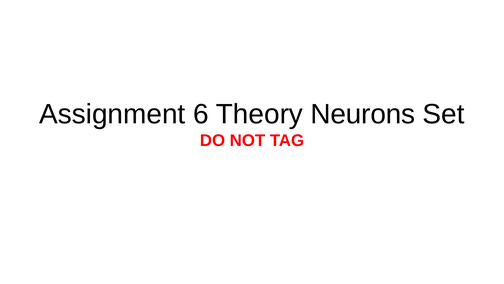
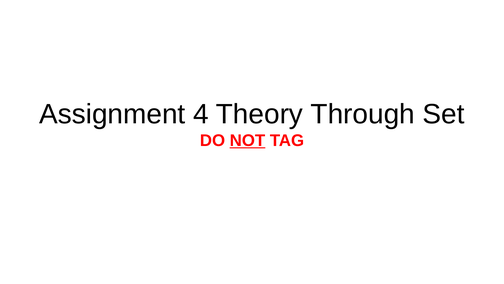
6: 6 -> 4
Neurons: Neurons -> Through
NOT underline: none -> present
